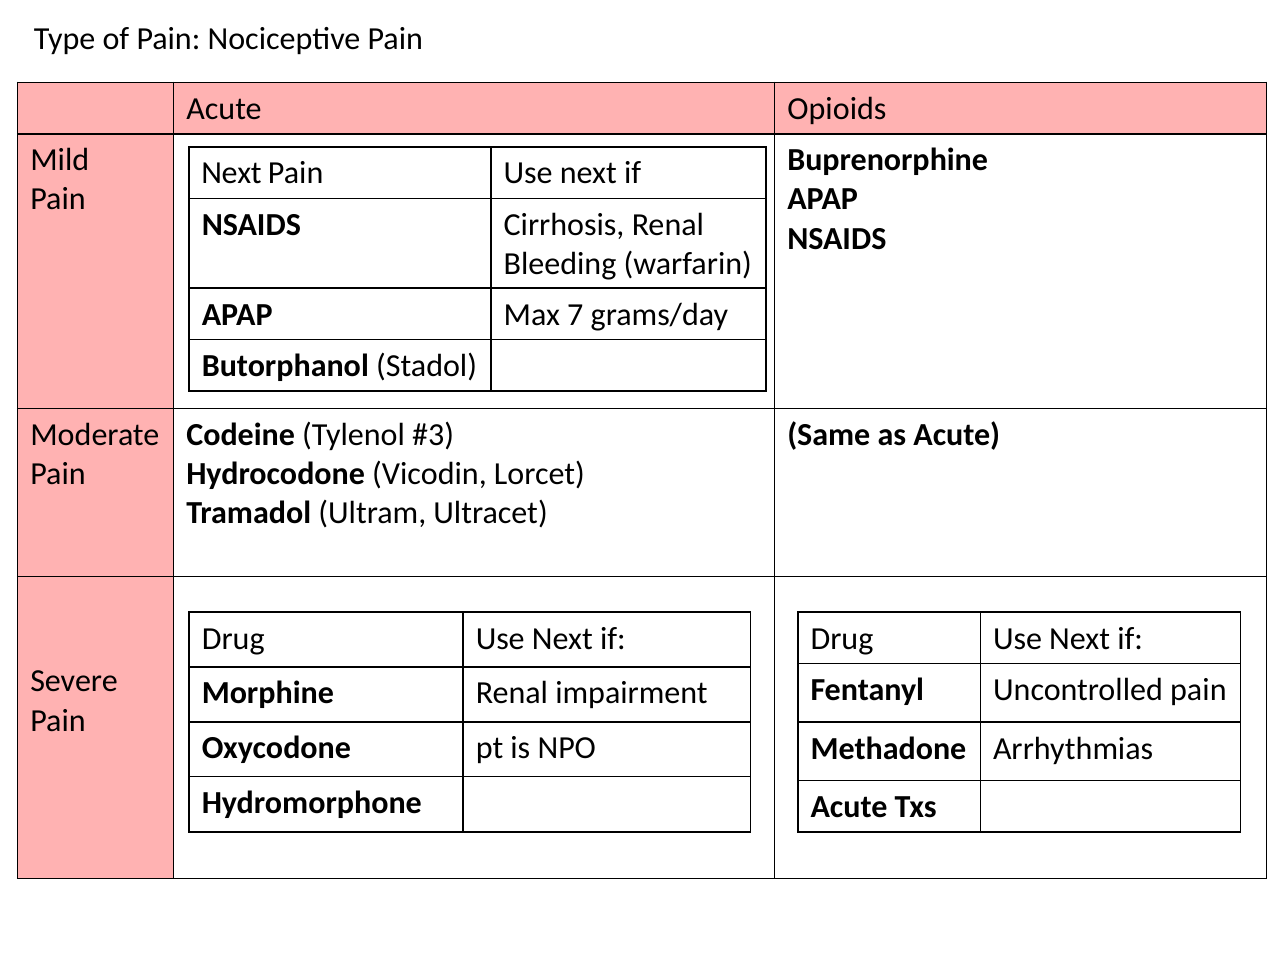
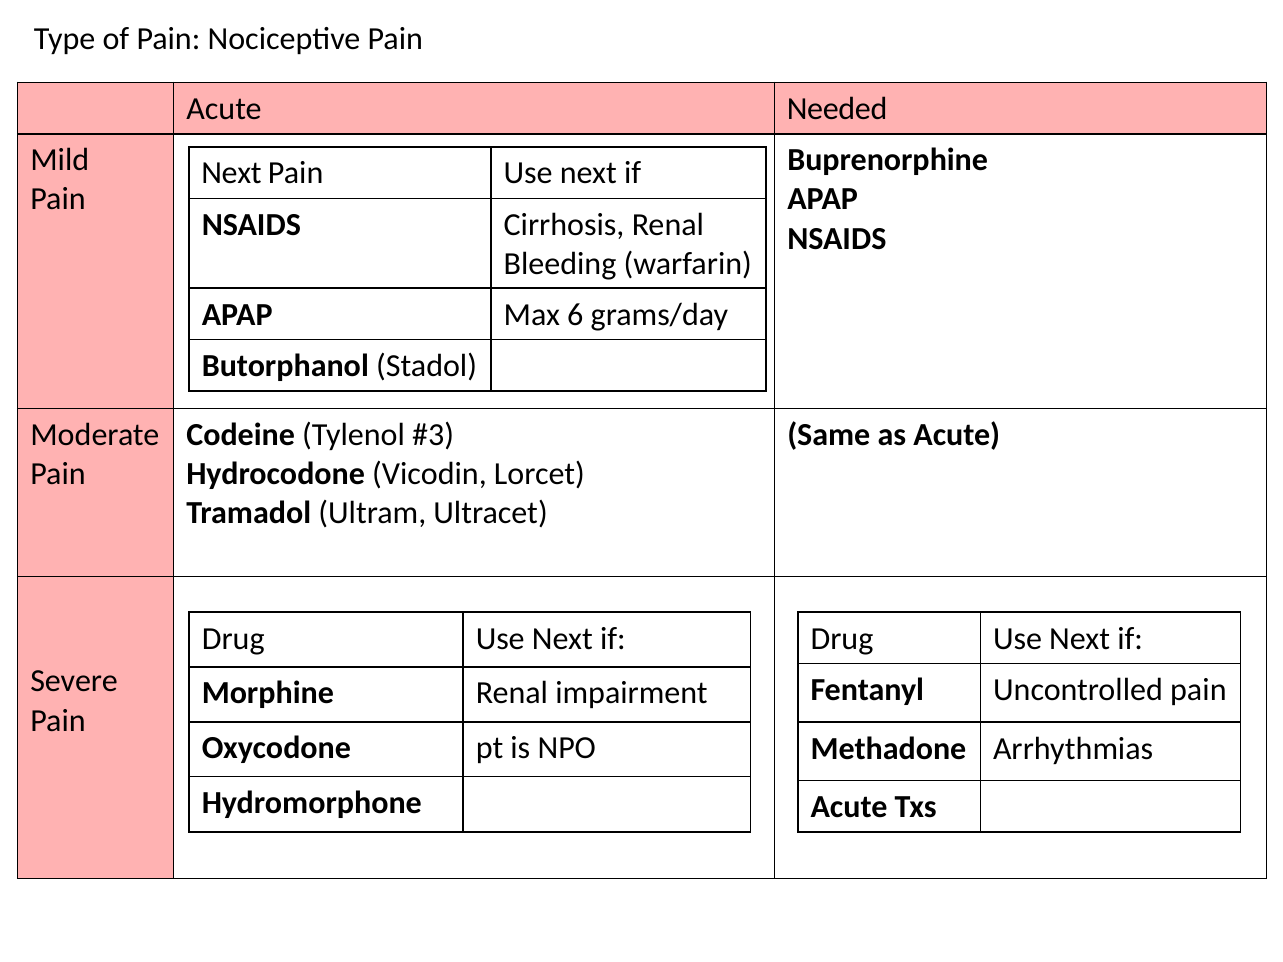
Opioids: Opioids -> Needed
7: 7 -> 6
